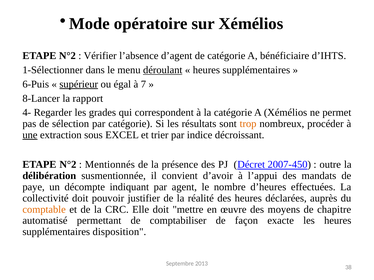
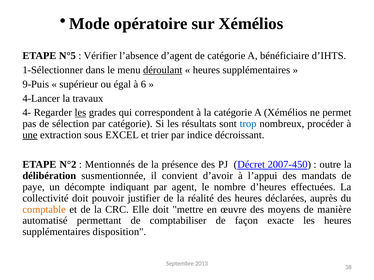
N°2 at (67, 56): N°2 -> N°5
6-Puis: 6-Puis -> 9-Puis
supérieur underline: present -> none
7: 7 -> 6
8-Lancer: 8-Lancer -> 4-Lancer
rapport: rapport -> travaux
les at (80, 113) underline: none -> present
trop colour: orange -> blue
chapitre: chapitre -> manière
